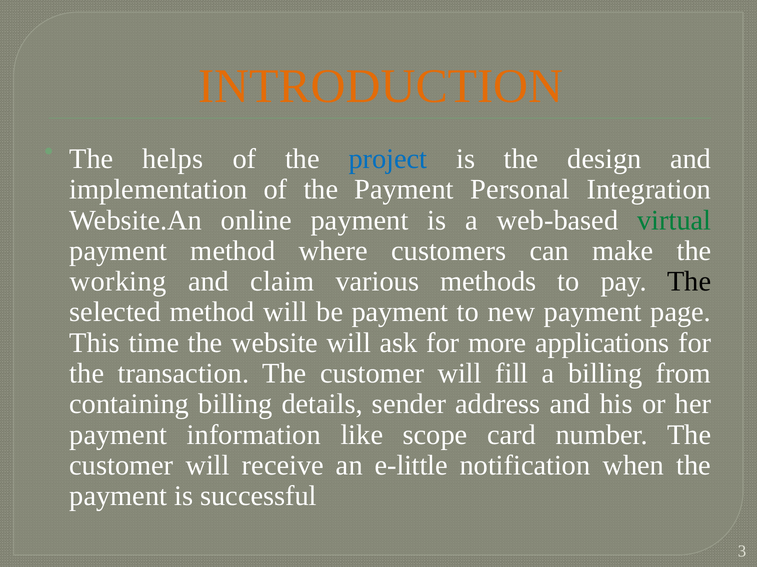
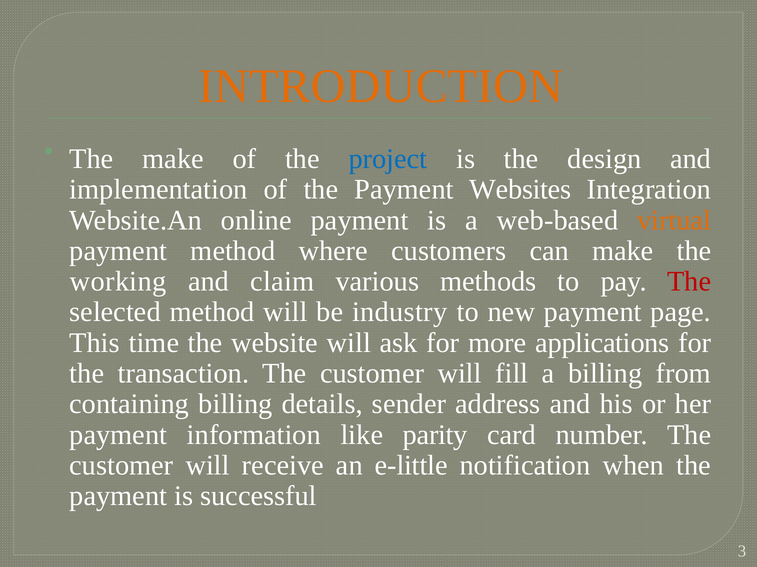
The helps: helps -> make
Personal: Personal -> Websites
virtual colour: green -> orange
The at (689, 282) colour: black -> red
be payment: payment -> industry
scope: scope -> parity
